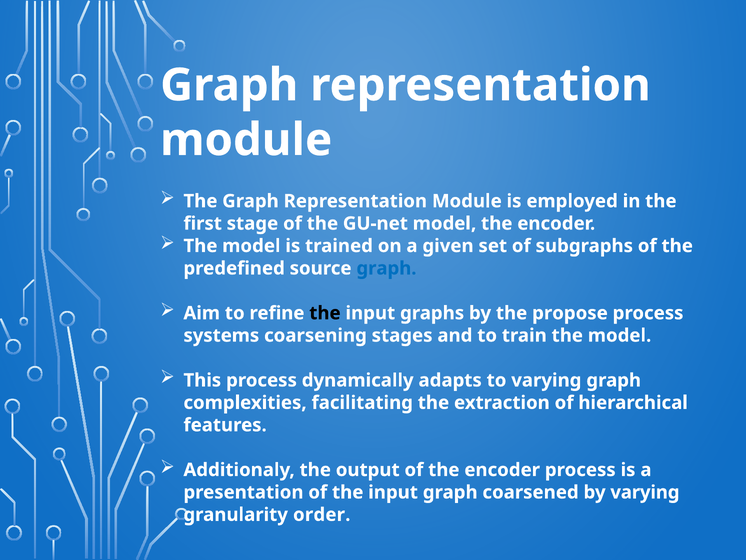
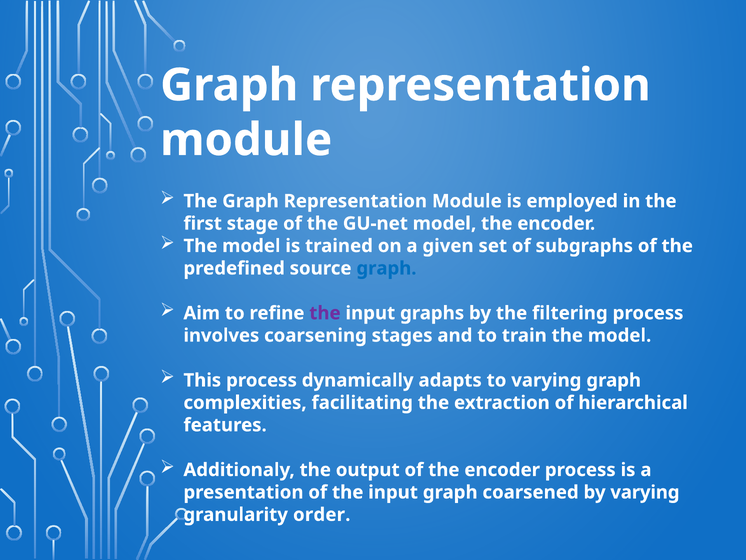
the at (325, 313) colour: black -> purple
propose: propose -> filtering
systems: systems -> involves
